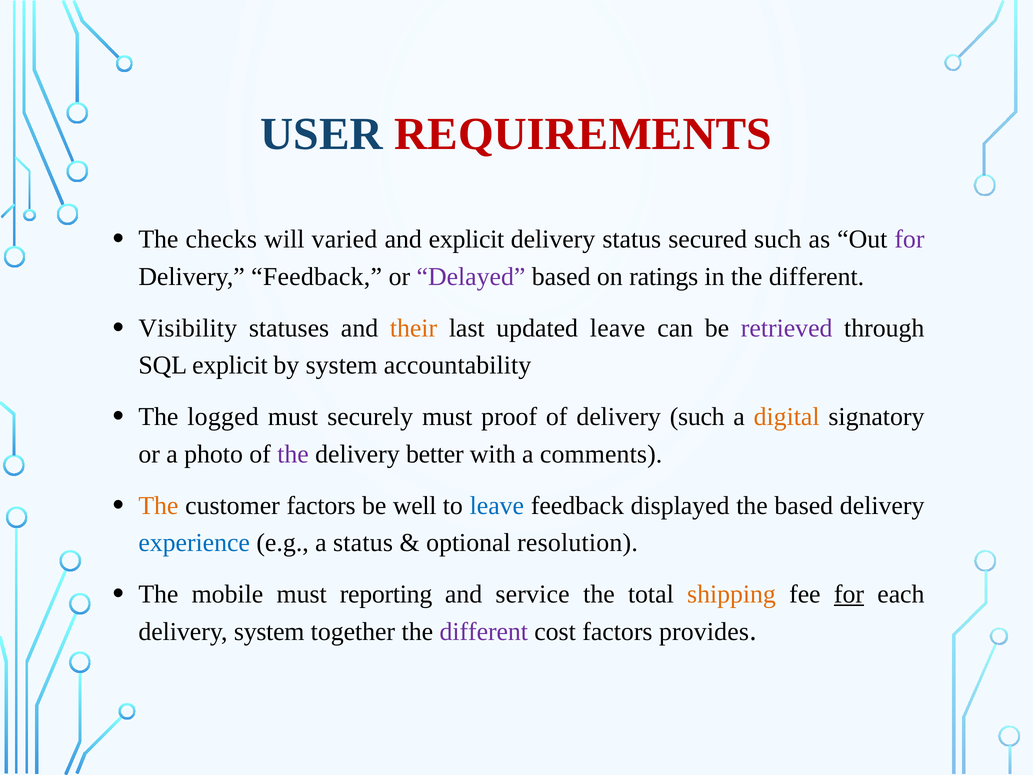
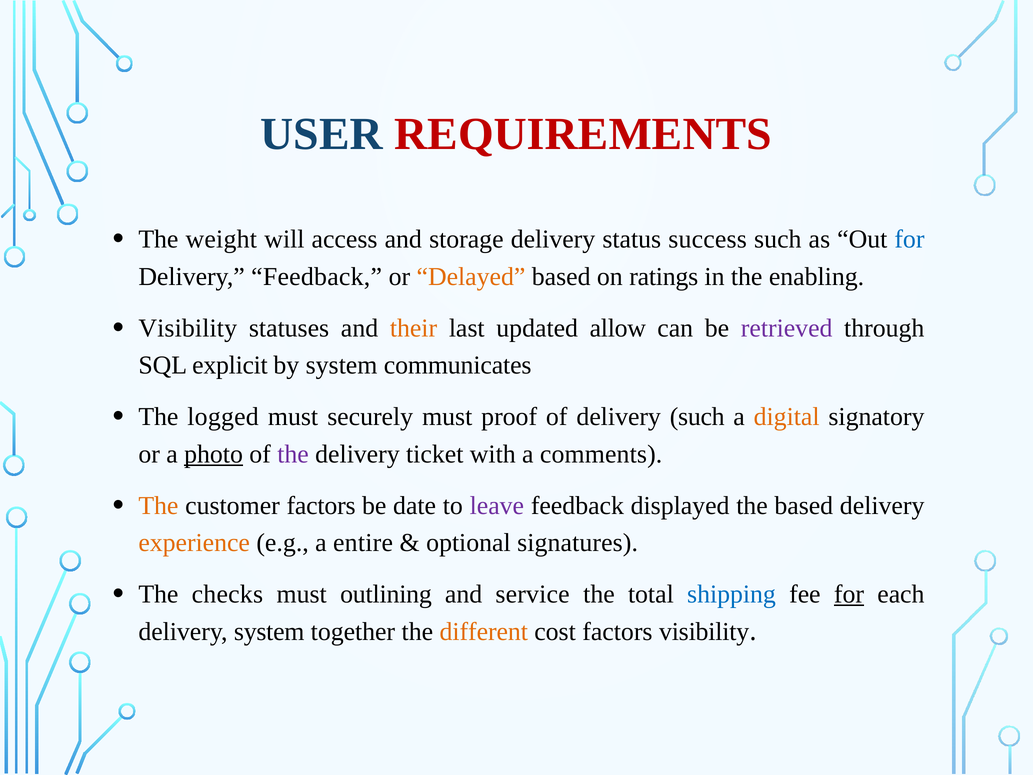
checks: checks -> weight
varied: varied -> access
and explicit: explicit -> storage
secured: secured -> success
for at (909, 239) colour: purple -> blue
Delayed colour: purple -> orange
in the different: different -> enabling
updated leave: leave -> allow
accountability: accountability -> communicates
photo underline: none -> present
better: better -> ticket
well: well -> date
leave at (497, 505) colour: blue -> purple
experience colour: blue -> orange
a status: status -> entire
resolution: resolution -> signatures
mobile: mobile -> checks
reporting: reporting -> outlining
shipping colour: orange -> blue
different at (484, 631) colour: purple -> orange
factors provides: provides -> visibility
